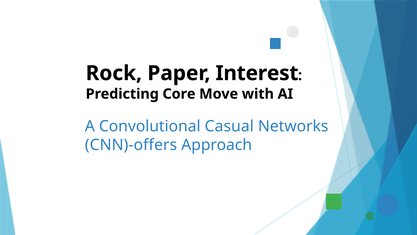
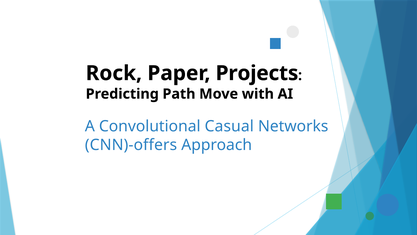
Interest: Interest -> Projects
Core: Core -> Path
